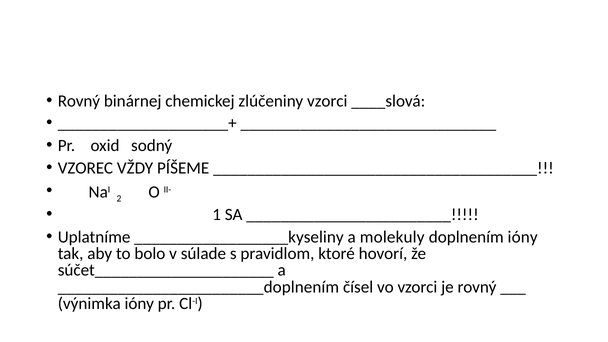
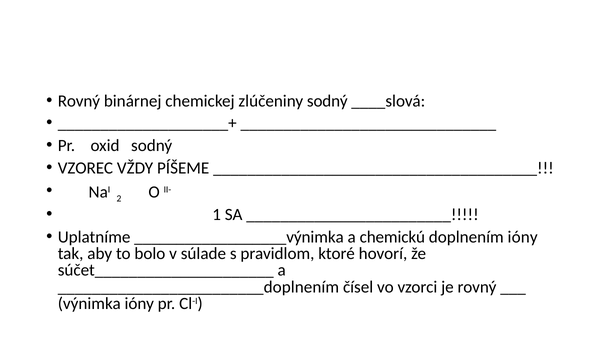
zlúčeniny vzorci: vzorci -> sodný
__________________kyseliny: __________________kyseliny -> __________________výnimka
molekuly: molekuly -> chemickú
